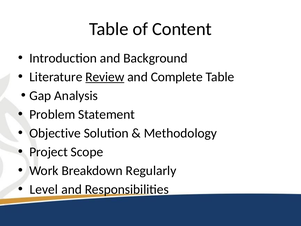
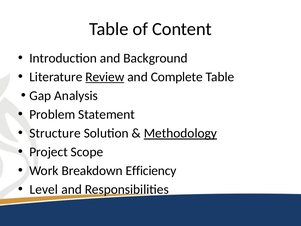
Objective: Objective -> Structure
Methodology underline: none -> present
Regularly: Regularly -> Efficiency
